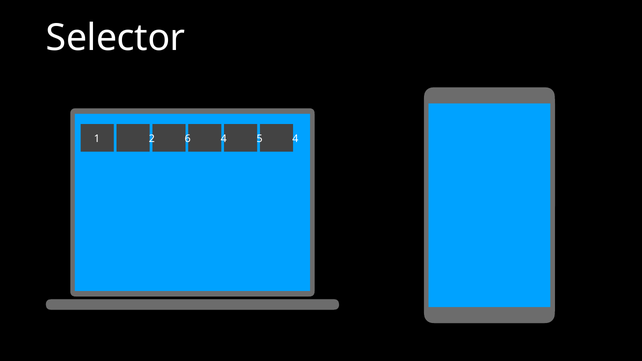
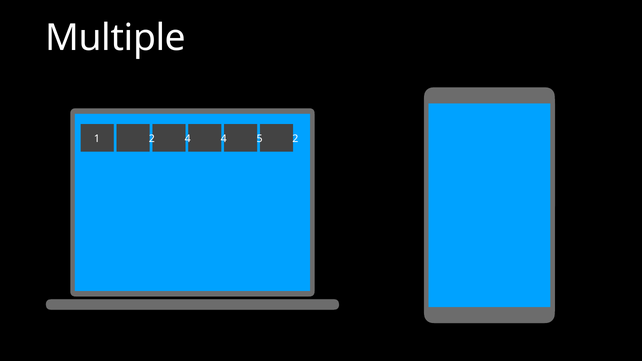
Selector: Selector -> Multiple
2 6: 6 -> 4
5 4: 4 -> 2
